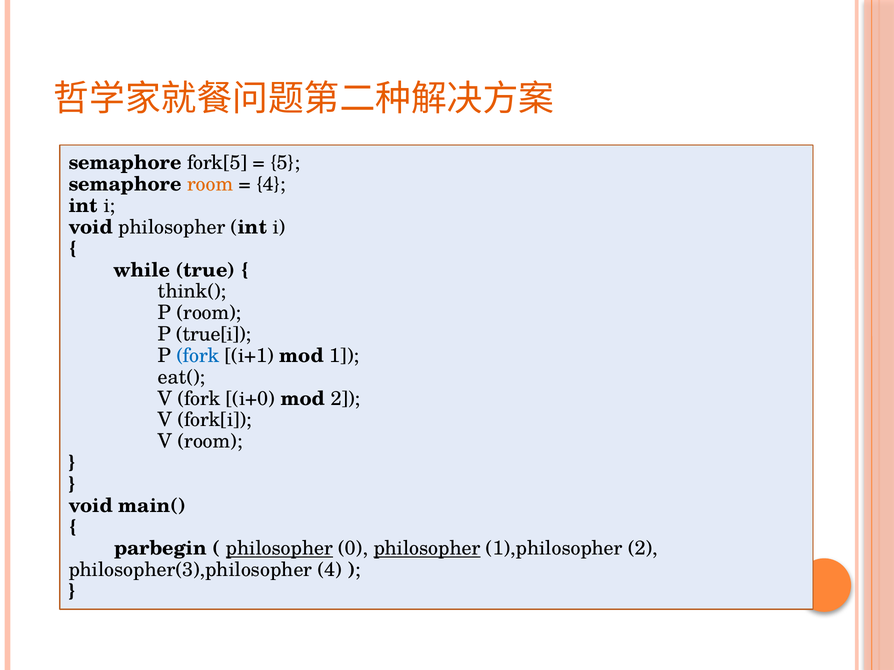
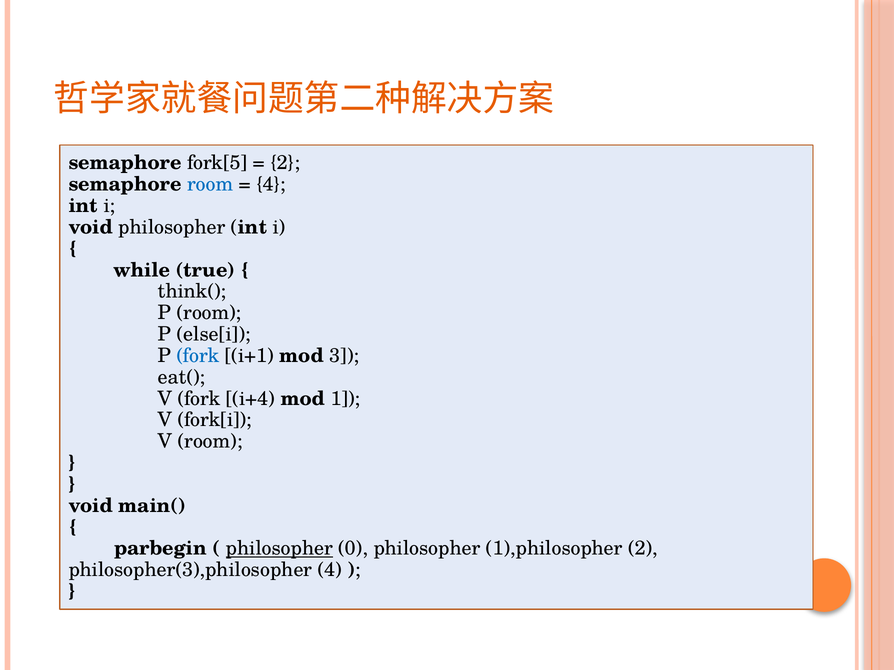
5 at (285, 163): 5 -> 2
room at (210, 184) colour: orange -> blue
true[i: true[i -> else[i
1: 1 -> 3
i+0: i+0 -> i+4
mod 2: 2 -> 1
philosopher at (427, 549) underline: present -> none
